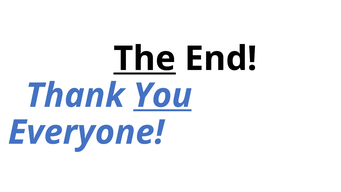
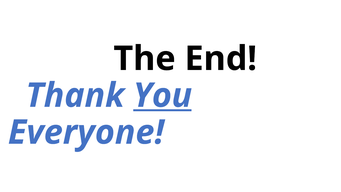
The underline: present -> none
